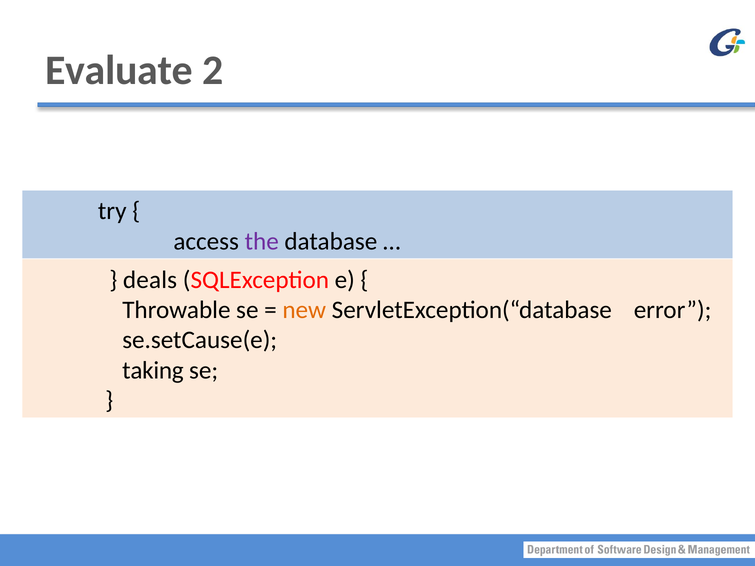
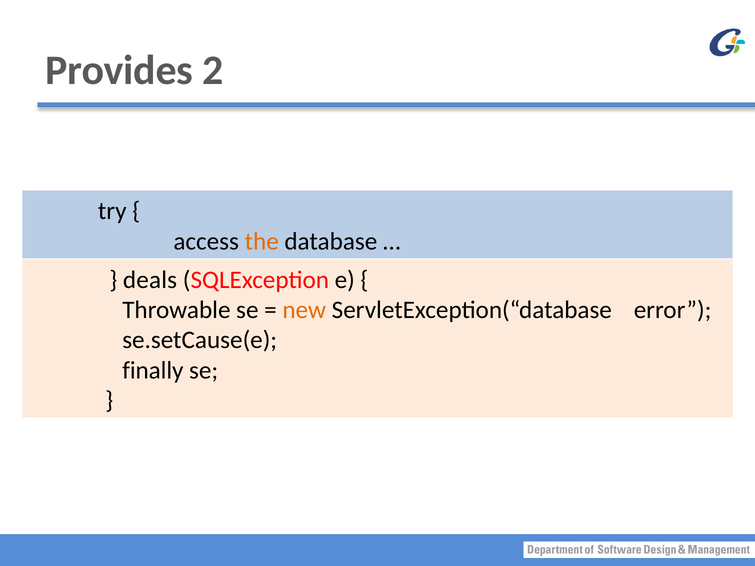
Evaluate: Evaluate -> Provides
the colour: purple -> orange
taking: taking -> finally
